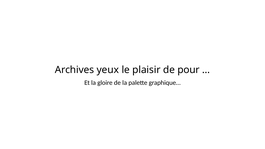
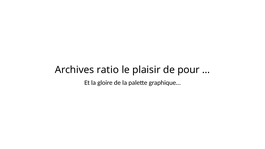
yeux: yeux -> ratio
